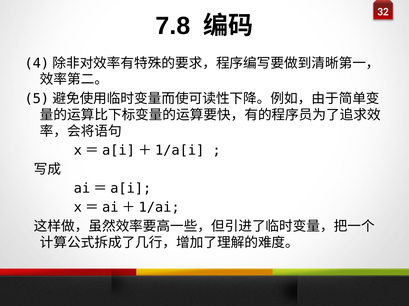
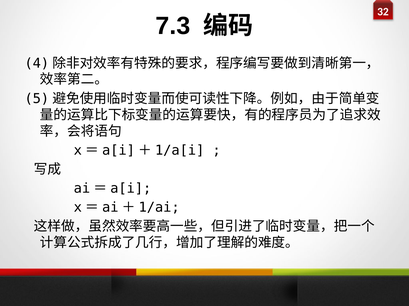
7.8: 7.8 -> 7.3
